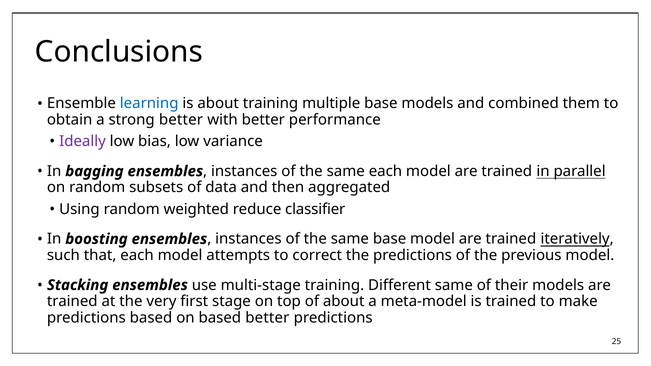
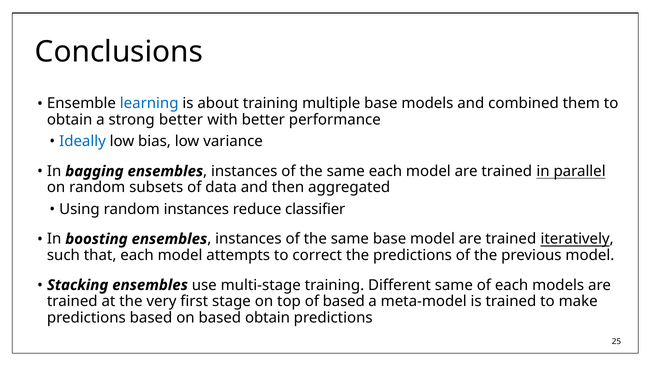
Ideally colour: purple -> blue
random weighted: weighted -> instances
of their: their -> each
of about: about -> based
based better: better -> obtain
